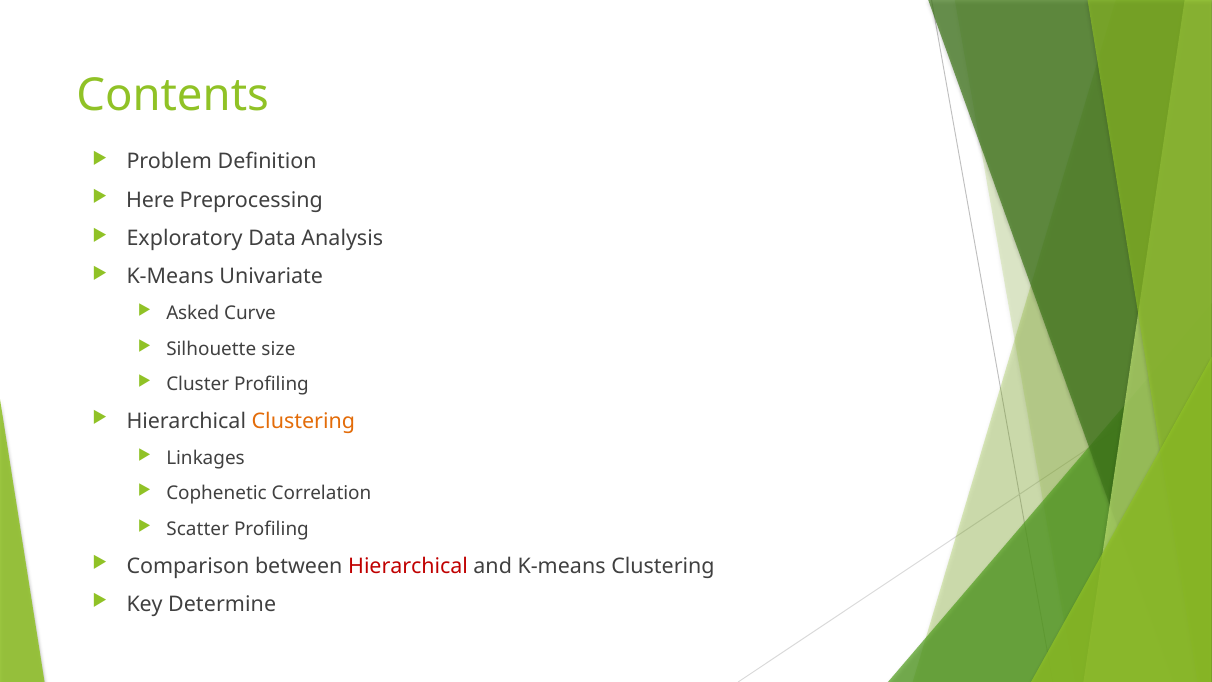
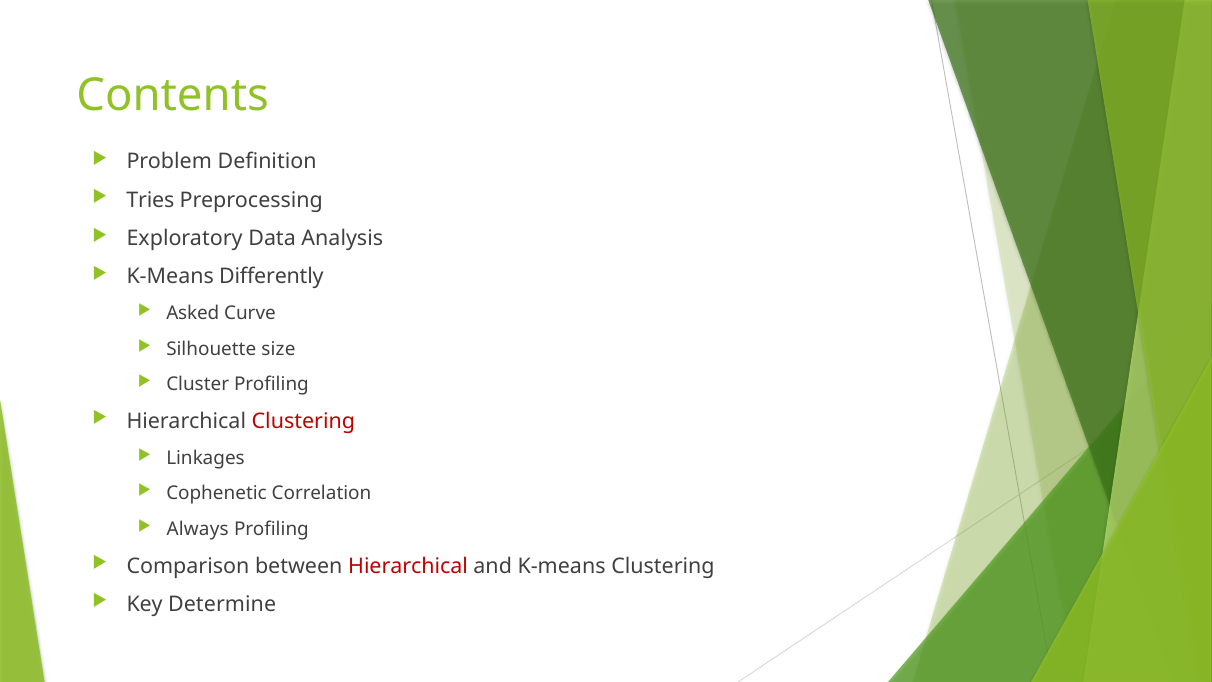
Here: Here -> Tries
Univariate: Univariate -> Differently
Clustering at (303, 421) colour: orange -> red
Scatter: Scatter -> Always
